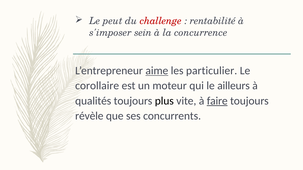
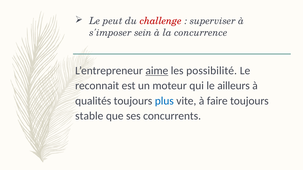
rentabilité: rentabilité -> superviser
particulier: particulier -> possibilité
corollaire: corollaire -> reconnait
plus colour: black -> blue
faire underline: present -> none
révèle: révèle -> stable
